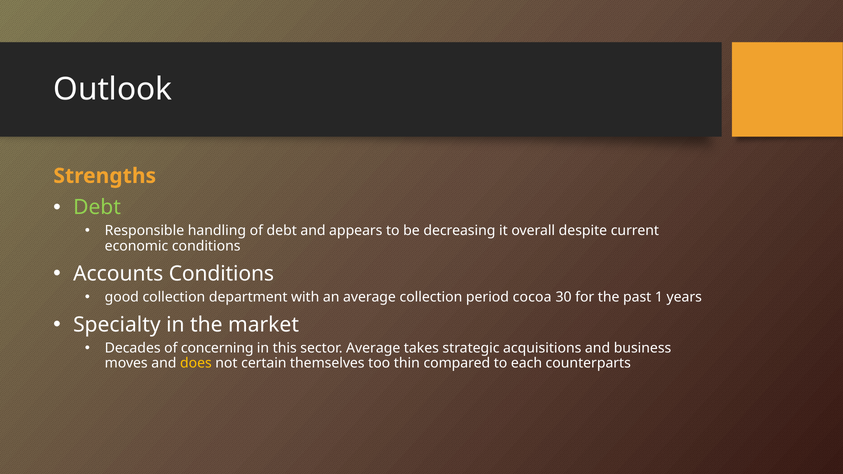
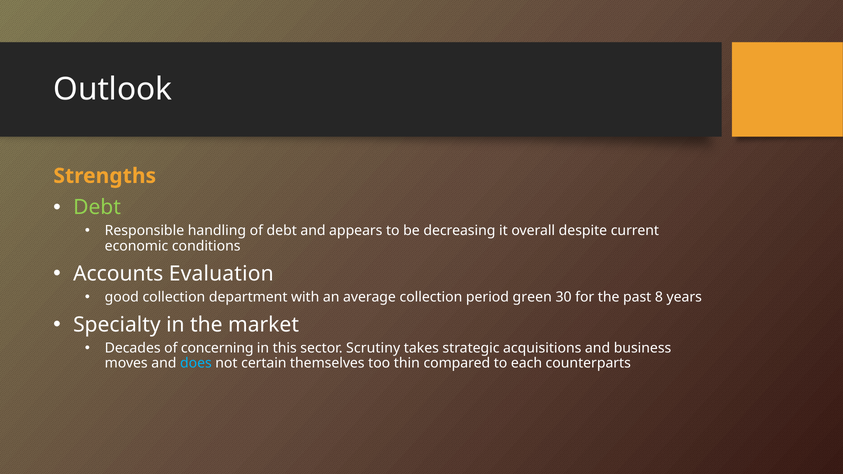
Accounts Conditions: Conditions -> Evaluation
cocoa: cocoa -> green
1: 1 -> 8
sector Average: Average -> Scrutiny
does colour: yellow -> light blue
